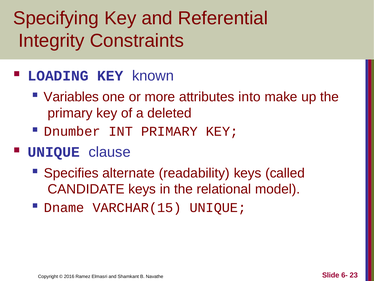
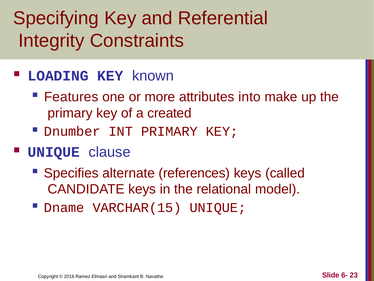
Variables: Variables -> Features
deleted: deleted -> created
readability: readability -> references
